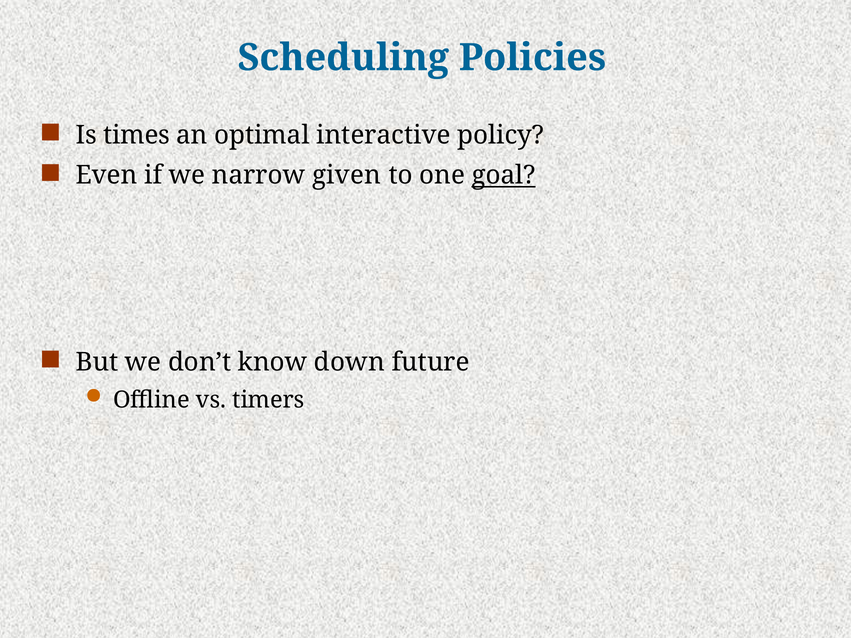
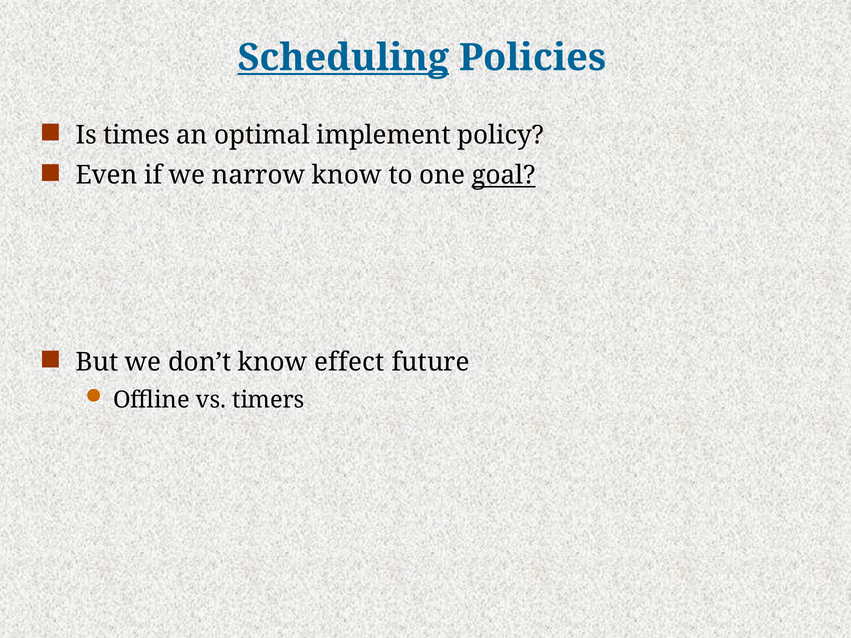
Scheduling underline: none -> present
interactive: interactive -> implement
narrow given: given -> know
down: down -> effect
